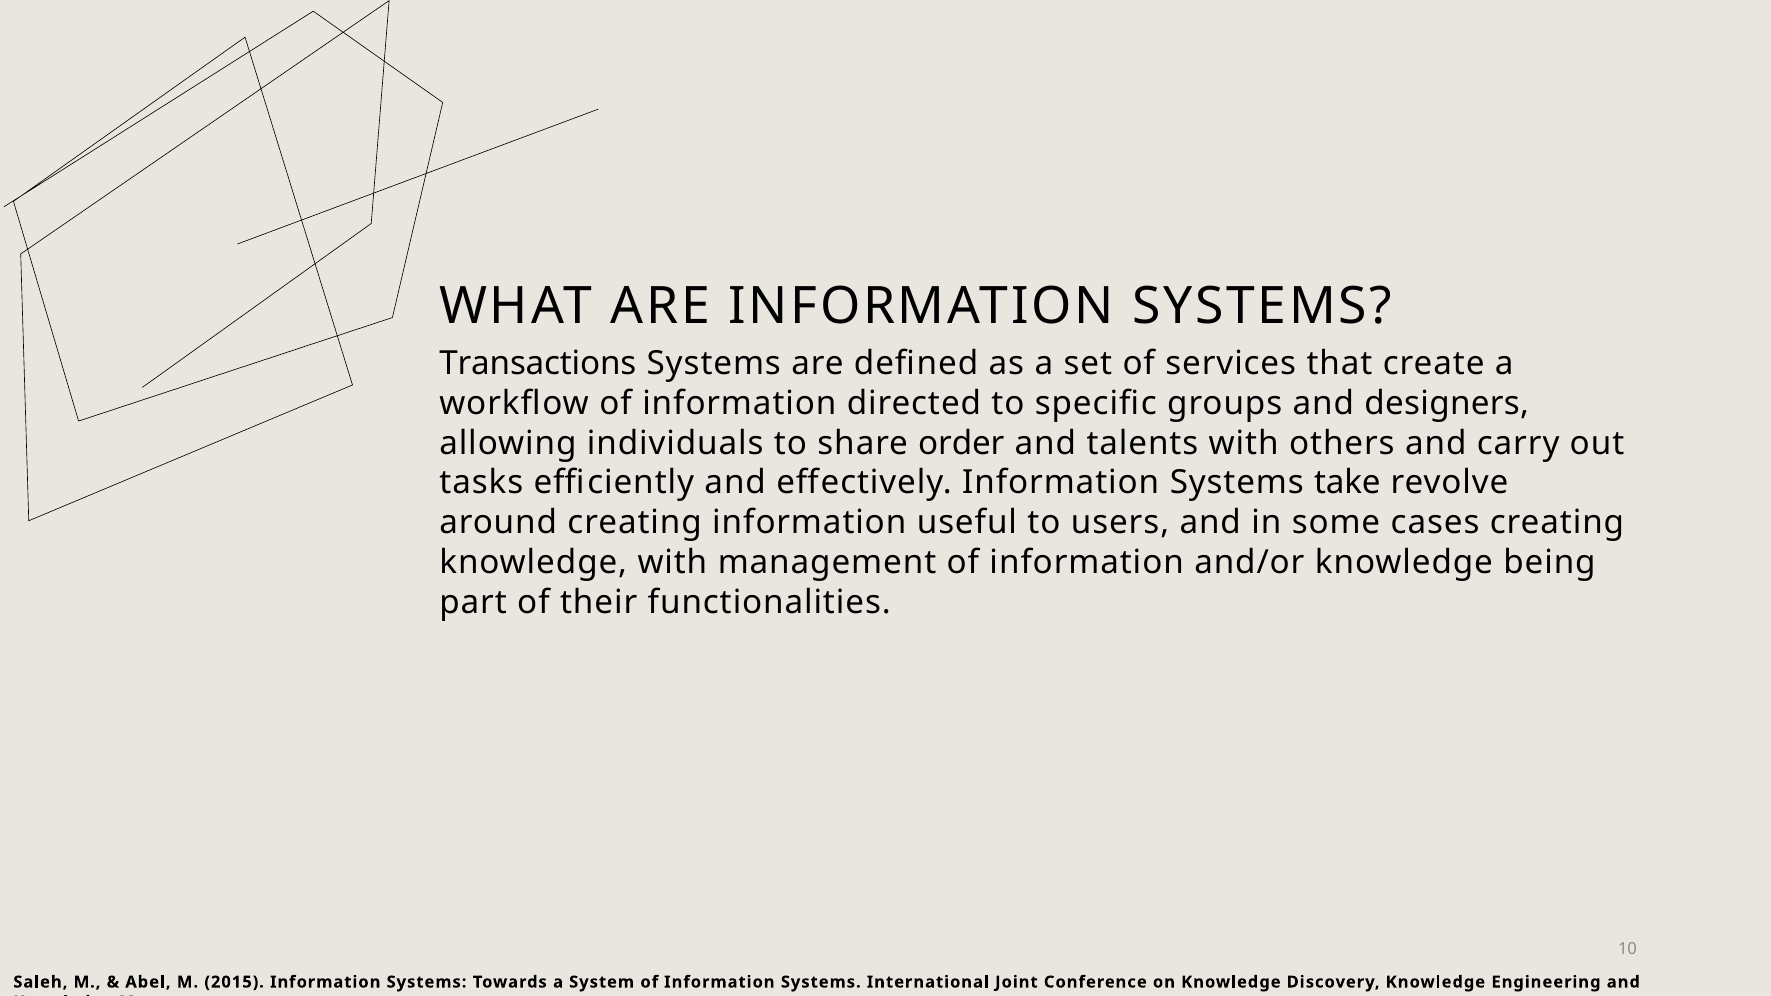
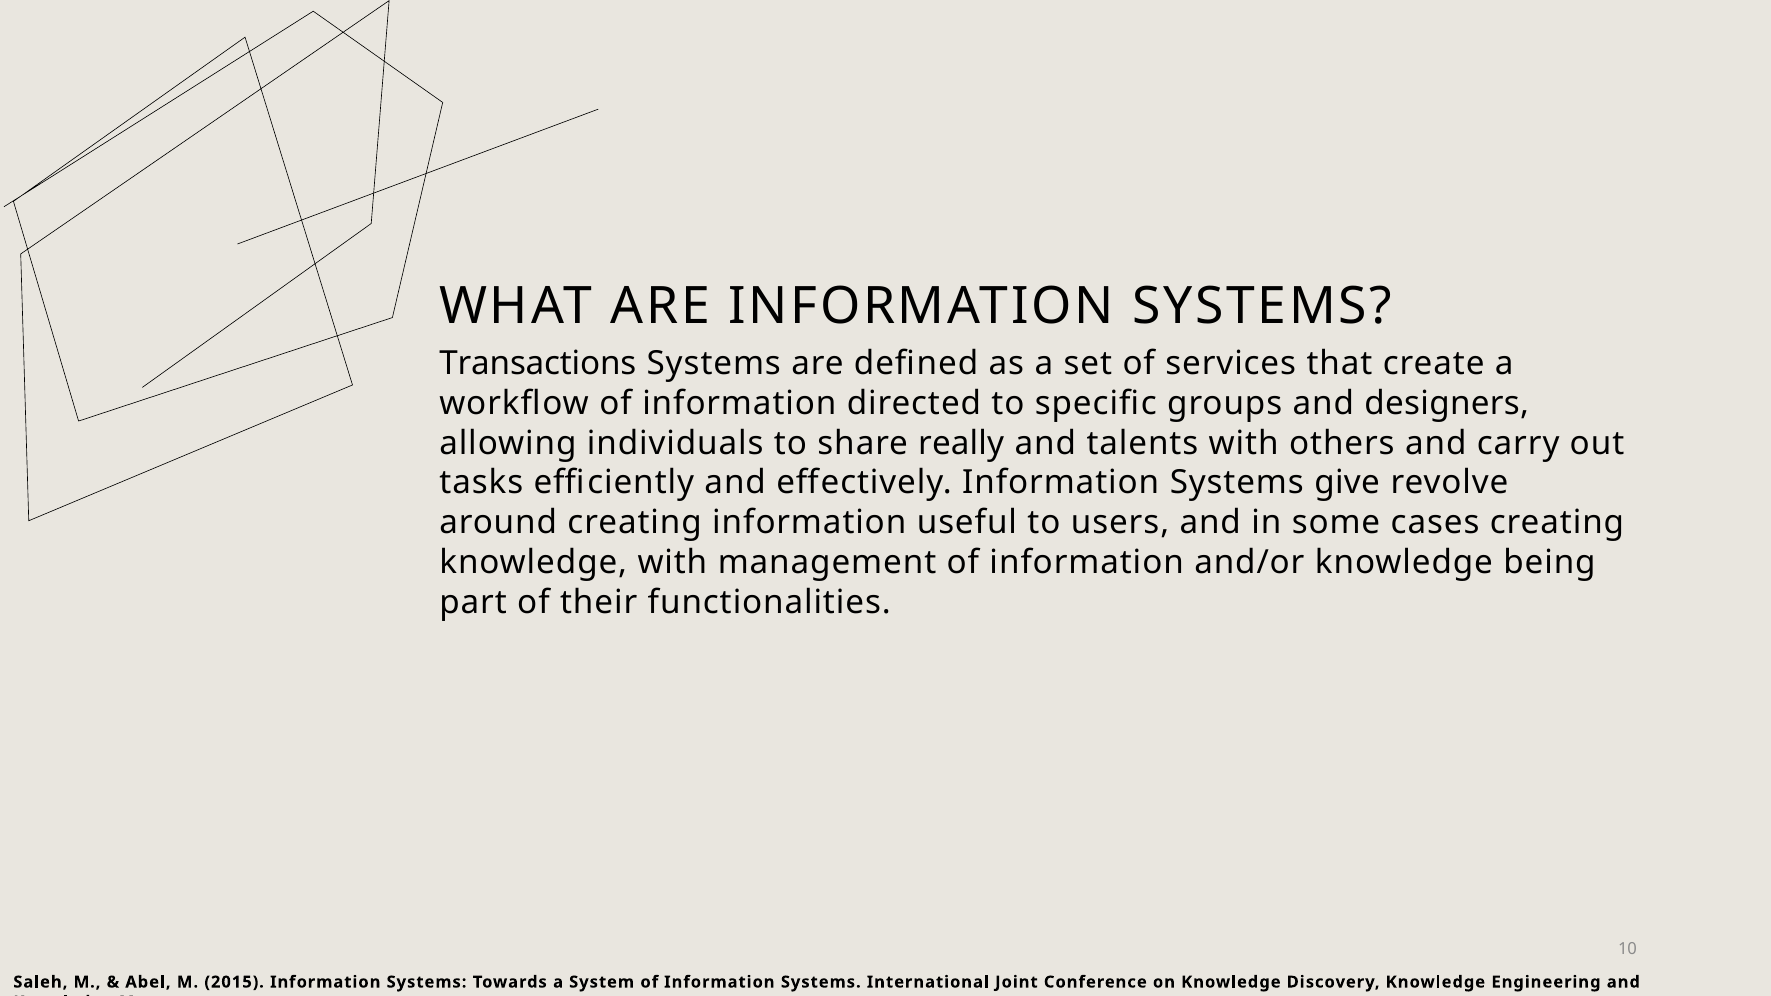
order: order -> really
take: take -> give
